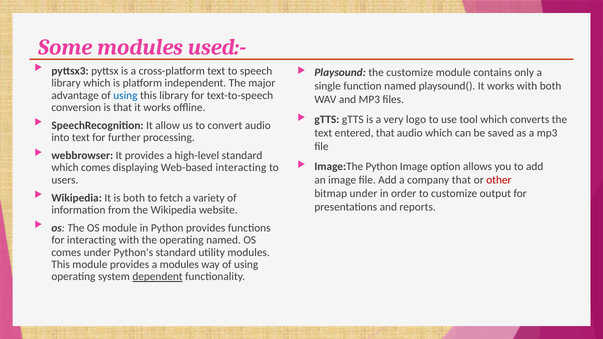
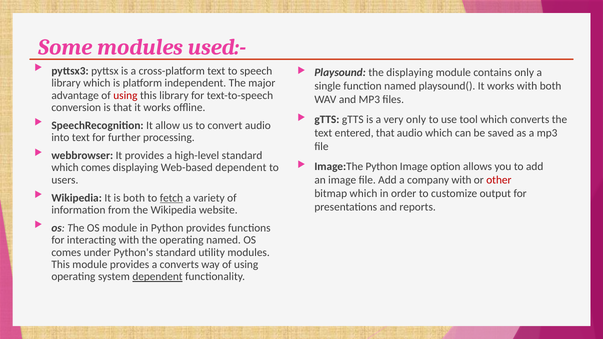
the customize: customize -> displaying
using at (125, 95) colour: blue -> red
very logo: logo -> only
Web-based interacting: interacting -> dependent
company that: that -> with
bitmap under: under -> which
fetch underline: none -> present
a modules: modules -> converts
